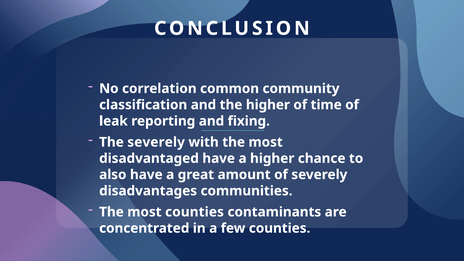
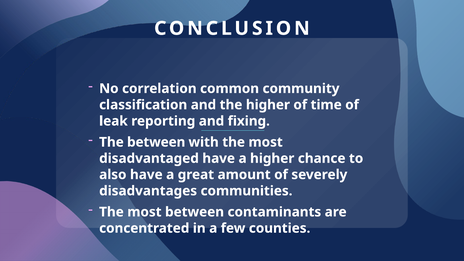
The severely: severely -> between
most counties: counties -> between
